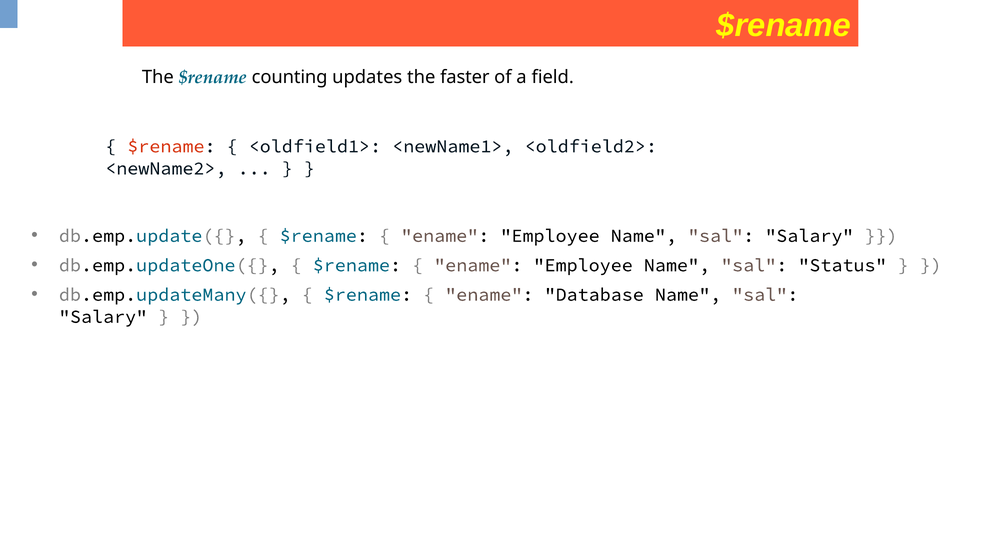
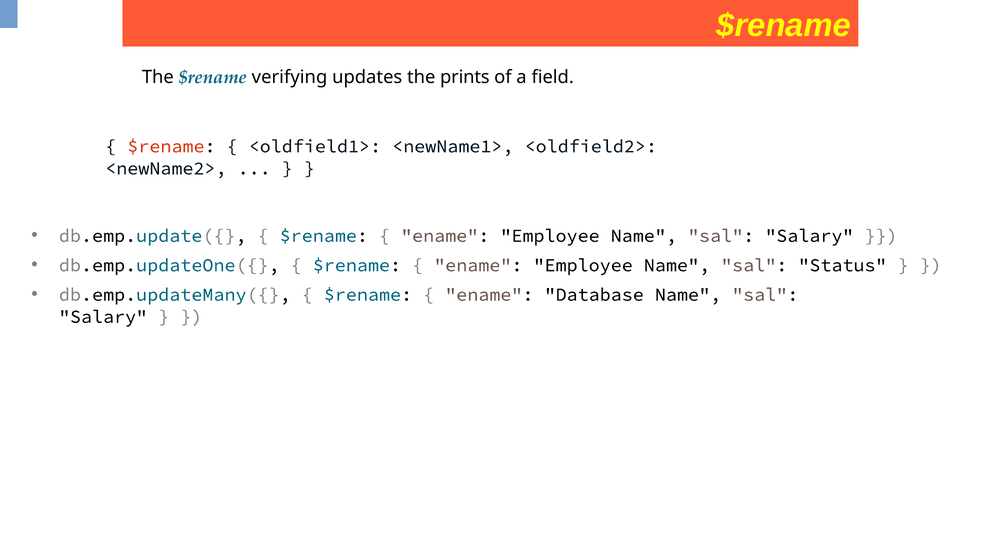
counting: counting -> verifying
faster: faster -> prints
